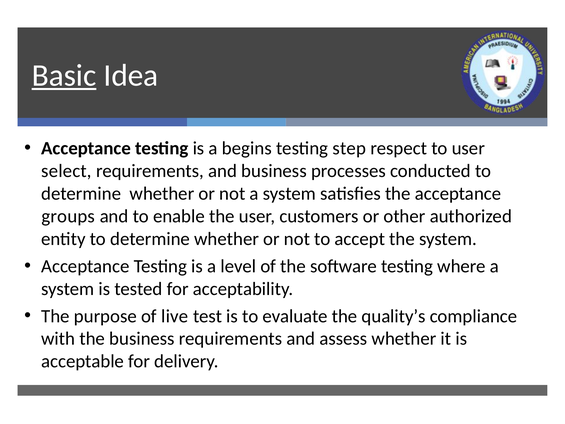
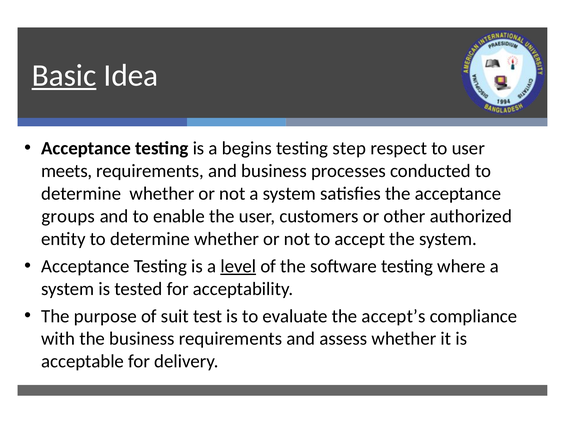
select: select -> meets
level underline: none -> present
live: live -> suit
quality’s: quality’s -> accept’s
